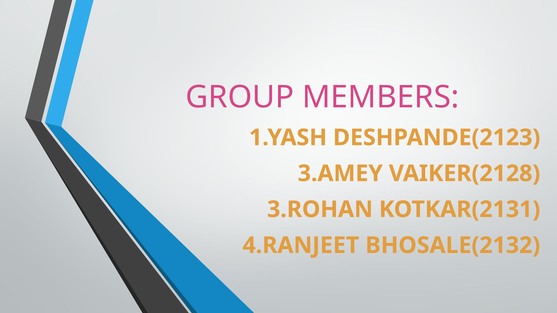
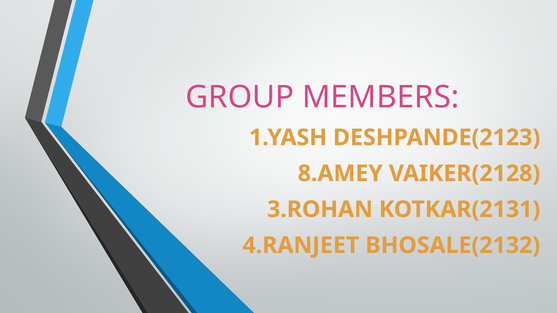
3.AMEY: 3.AMEY -> 8.AMEY
